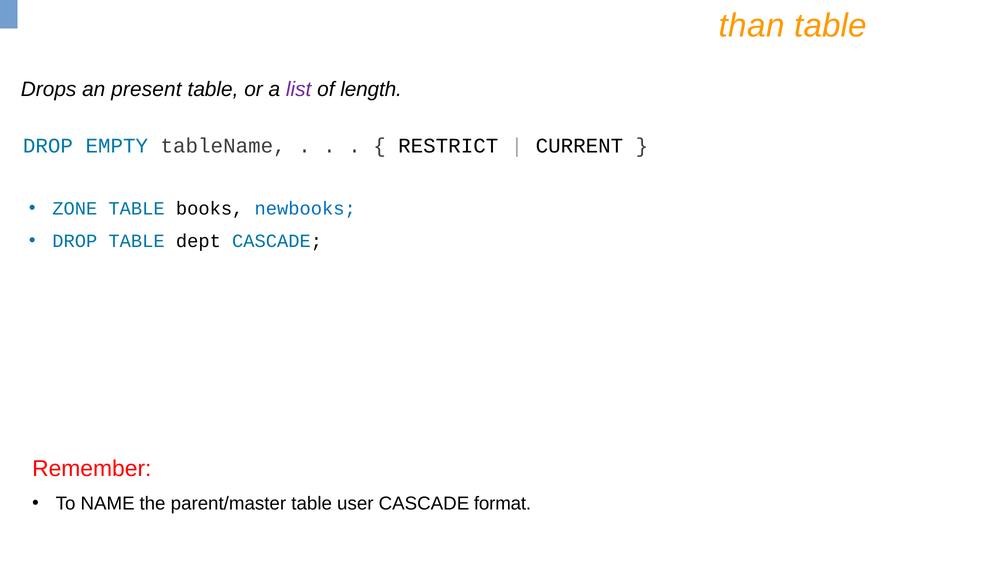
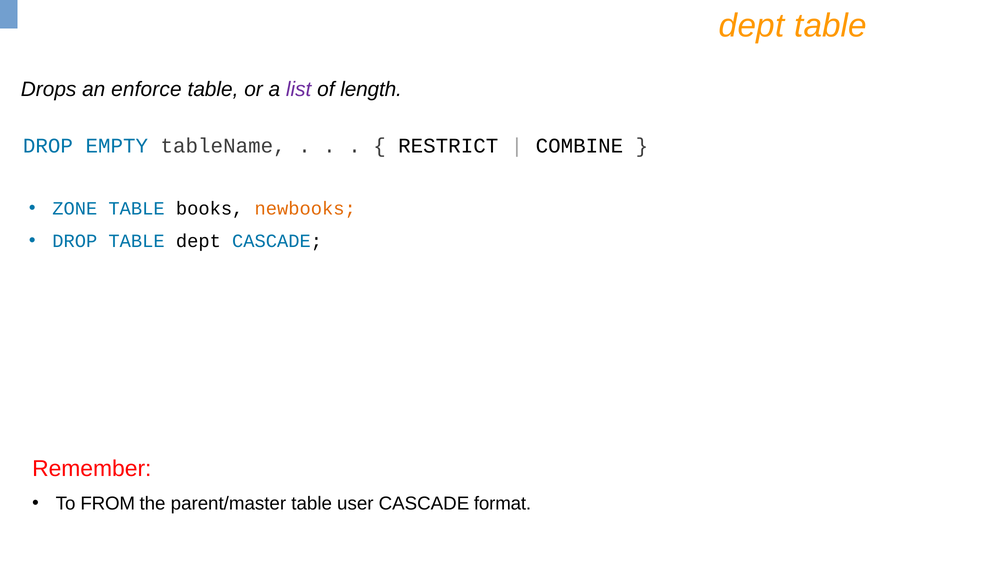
than at (752, 26): than -> dept
present: present -> enforce
CURRENT: CURRENT -> COMBINE
newbooks colour: blue -> orange
NAME: NAME -> FROM
